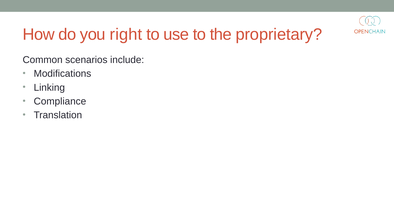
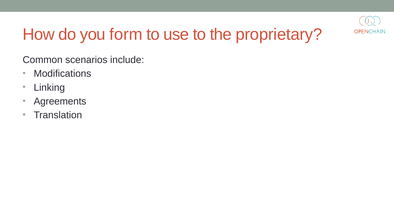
right: right -> form
Compliance: Compliance -> Agreements
